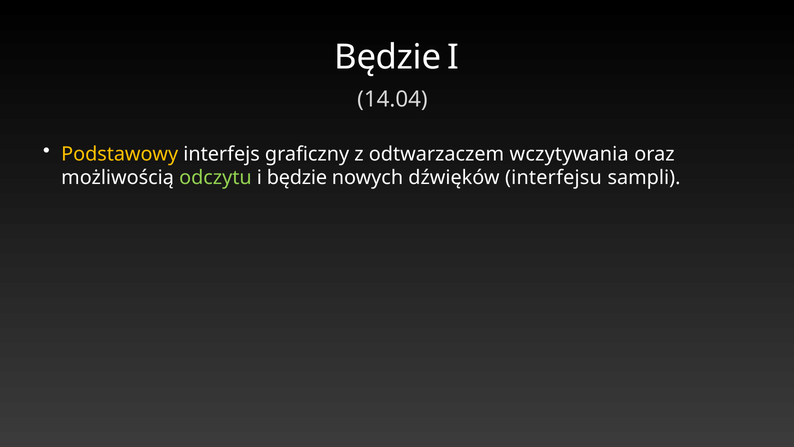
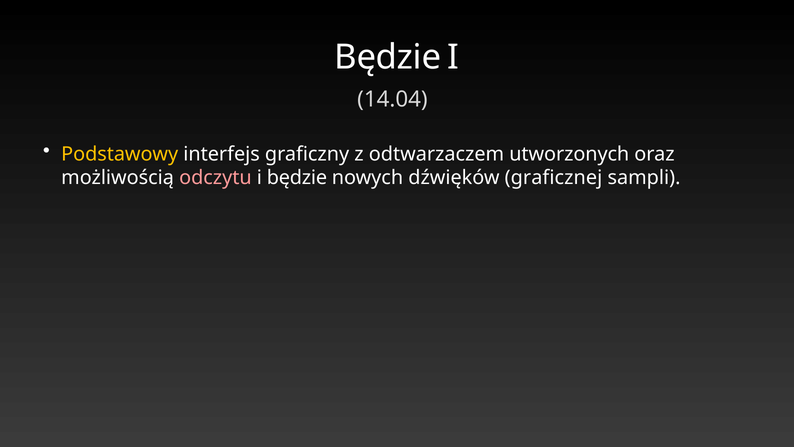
wczytywania: wczytywania -> utworzonych
odczytu colour: light green -> pink
interfejsu: interfejsu -> graficznej
